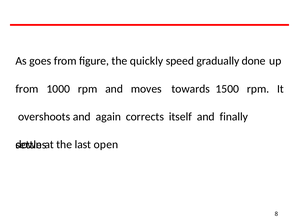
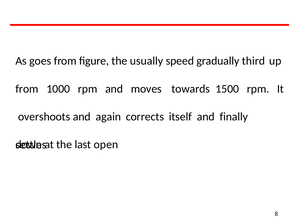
quickly: quickly -> usually
done: done -> third
